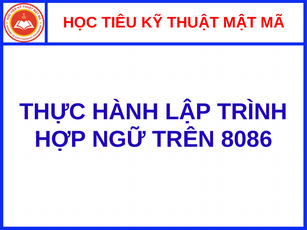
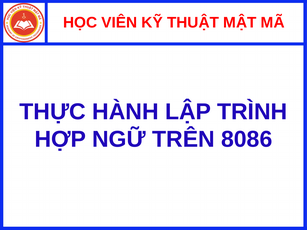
TIÊU: TIÊU -> VIÊN
